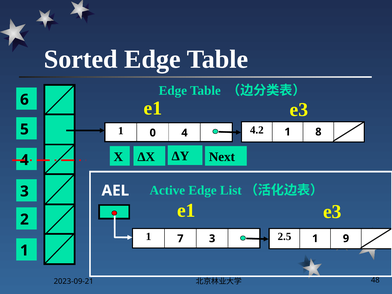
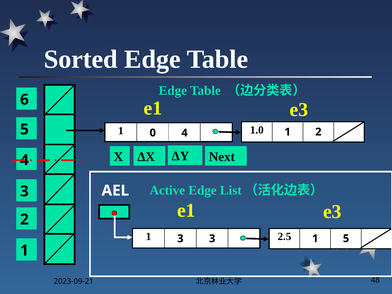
4.2: 4.2 -> 1.0
1 8: 8 -> 2
1 9: 9 -> 5
7 at (180, 239): 7 -> 3
